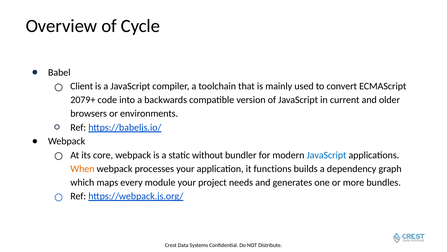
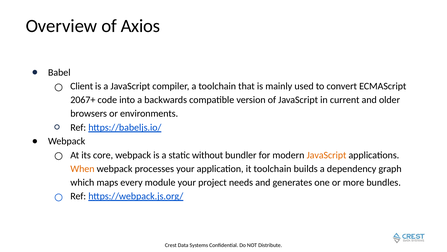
Cycle: Cycle -> Axios
2079+: 2079+ -> 2067+
JavaScript at (326, 155) colour: blue -> orange
it functions: functions -> toolchain
